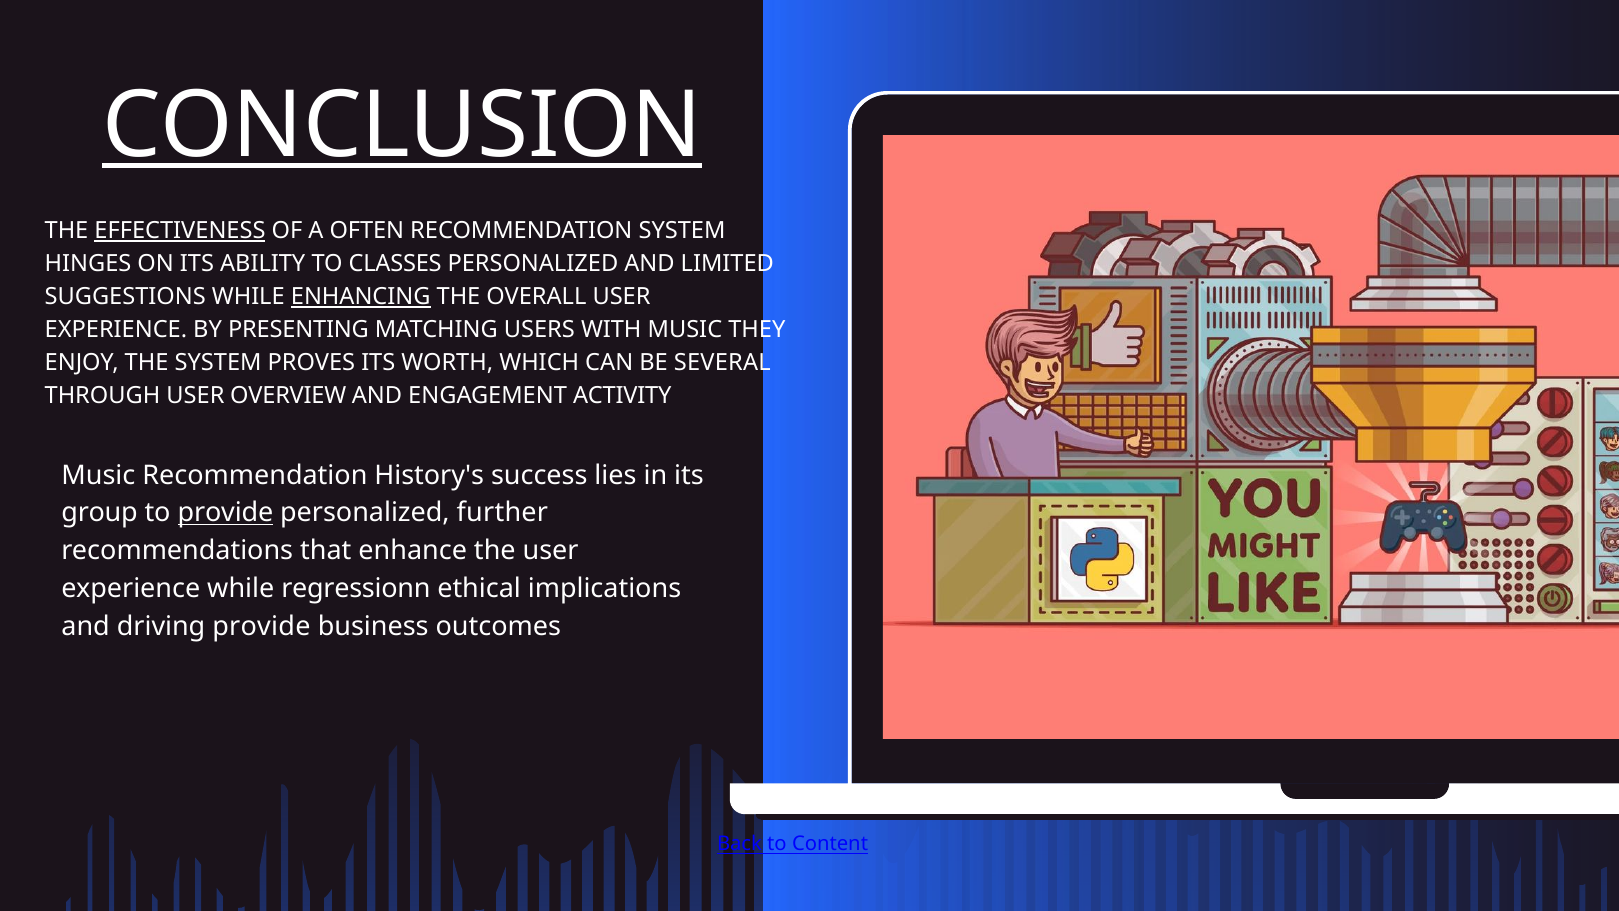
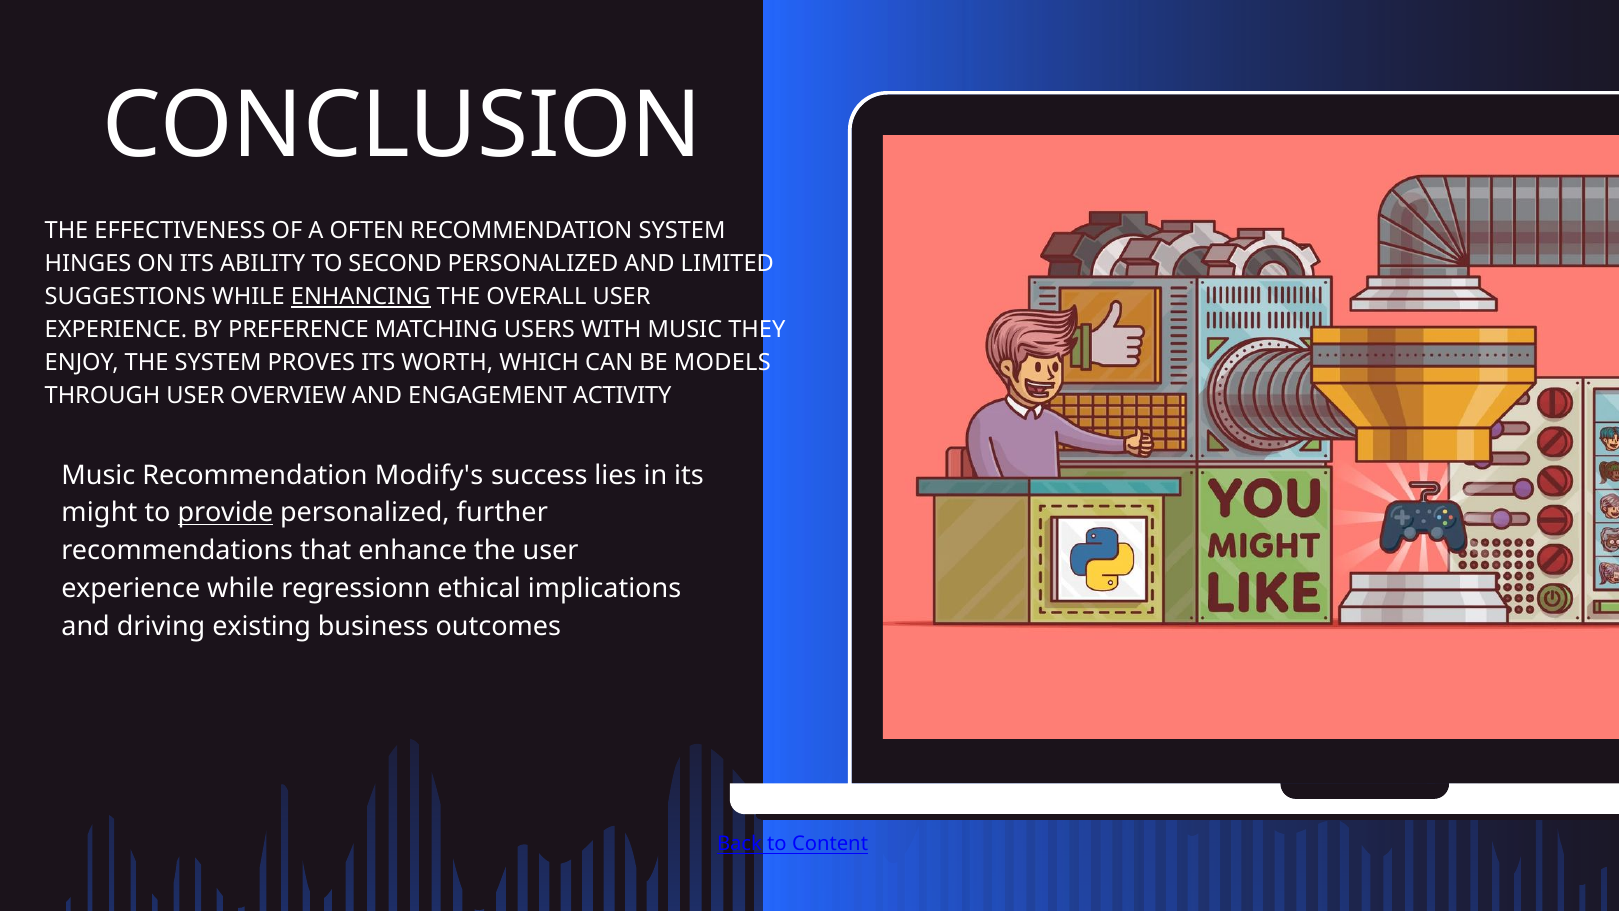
CONCLUSION underline: present -> none
EFFECTIVENESS underline: present -> none
CLASSES: CLASSES -> SECOND
PRESENTING: PRESENTING -> PREFERENCE
SEVERAL: SEVERAL -> MODELS
History's: History's -> Modify's
group: group -> might
driving provide: provide -> existing
